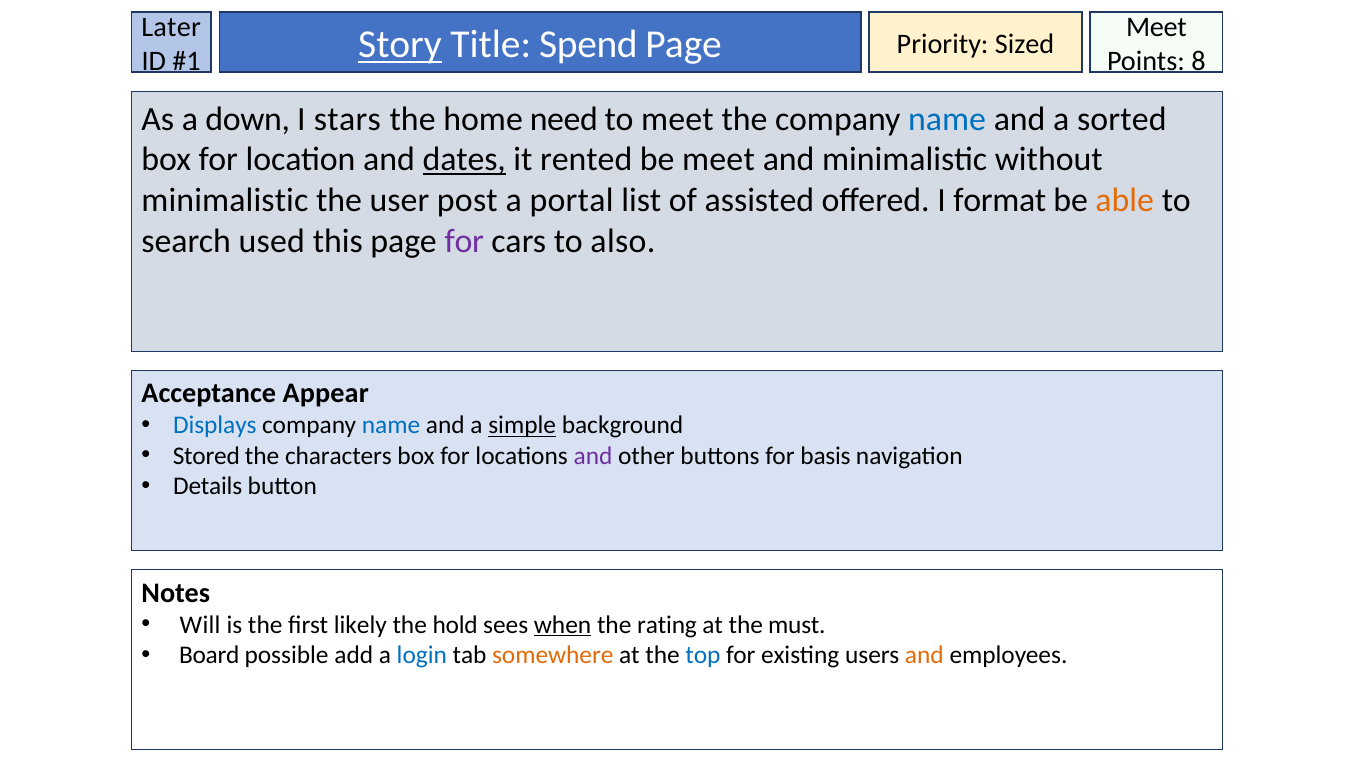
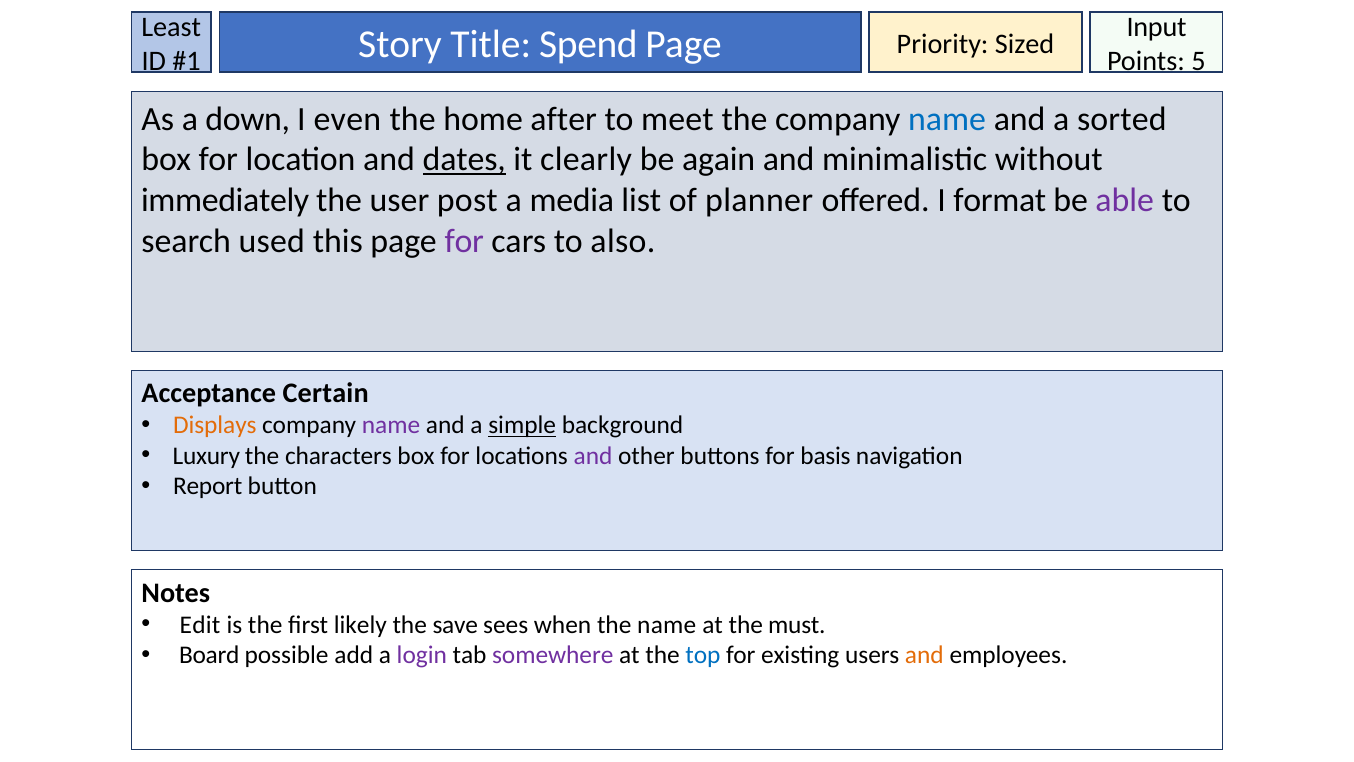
Later: Later -> Least
Meet at (1157, 27): Meet -> Input
Story underline: present -> none
8: 8 -> 5
stars: stars -> even
need: need -> after
rented: rented -> clearly
be meet: meet -> again
minimalistic at (225, 200): minimalistic -> immediately
portal: portal -> media
assisted: assisted -> planner
able colour: orange -> purple
Appear: Appear -> Certain
Displays colour: blue -> orange
name at (391, 425) colour: blue -> purple
Stored: Stored -> Luxury
Details: Details -> Report
Will: Will -> Edit
hold: hold -> save
when underline: present -> none
the rating: rating -> name
login colour: blue -> purple
somewhere colour: orange -> purple
